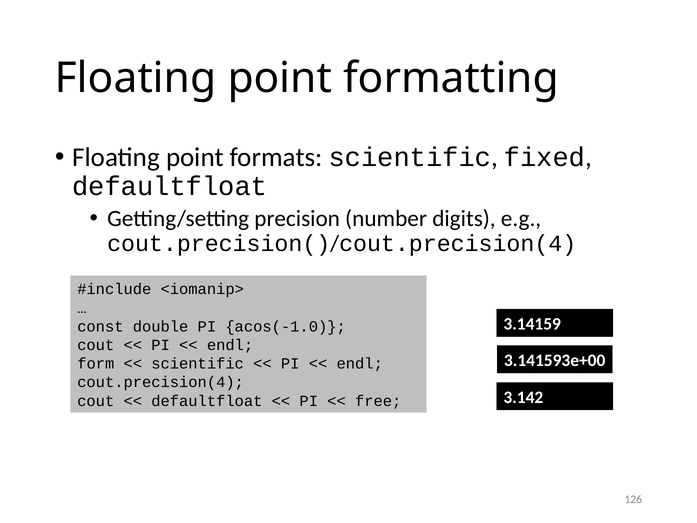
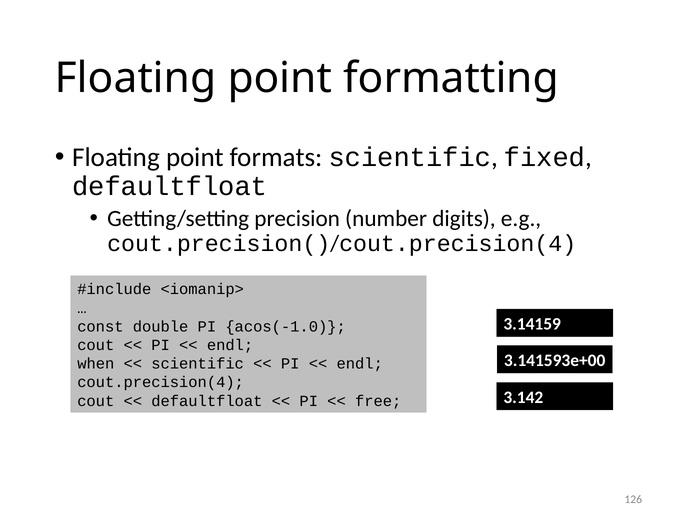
form: form -> when
